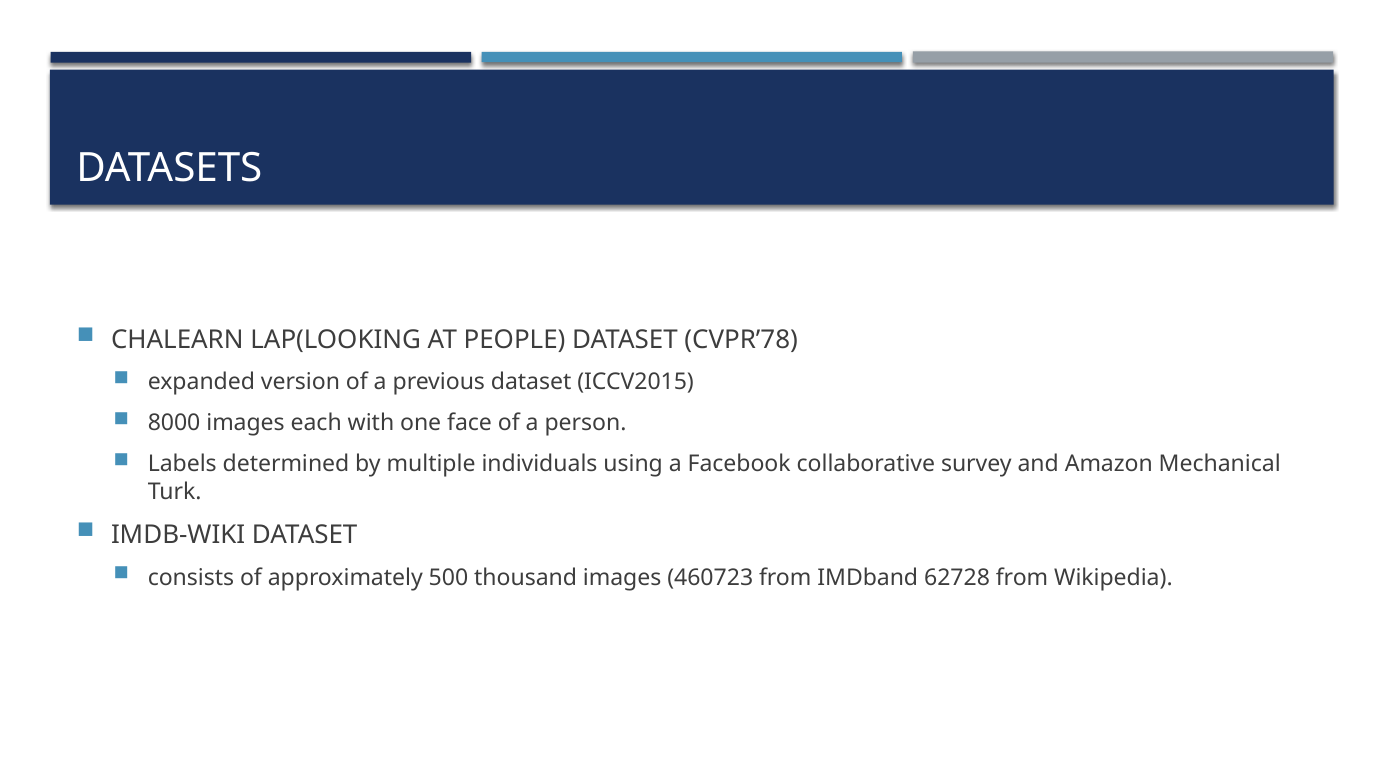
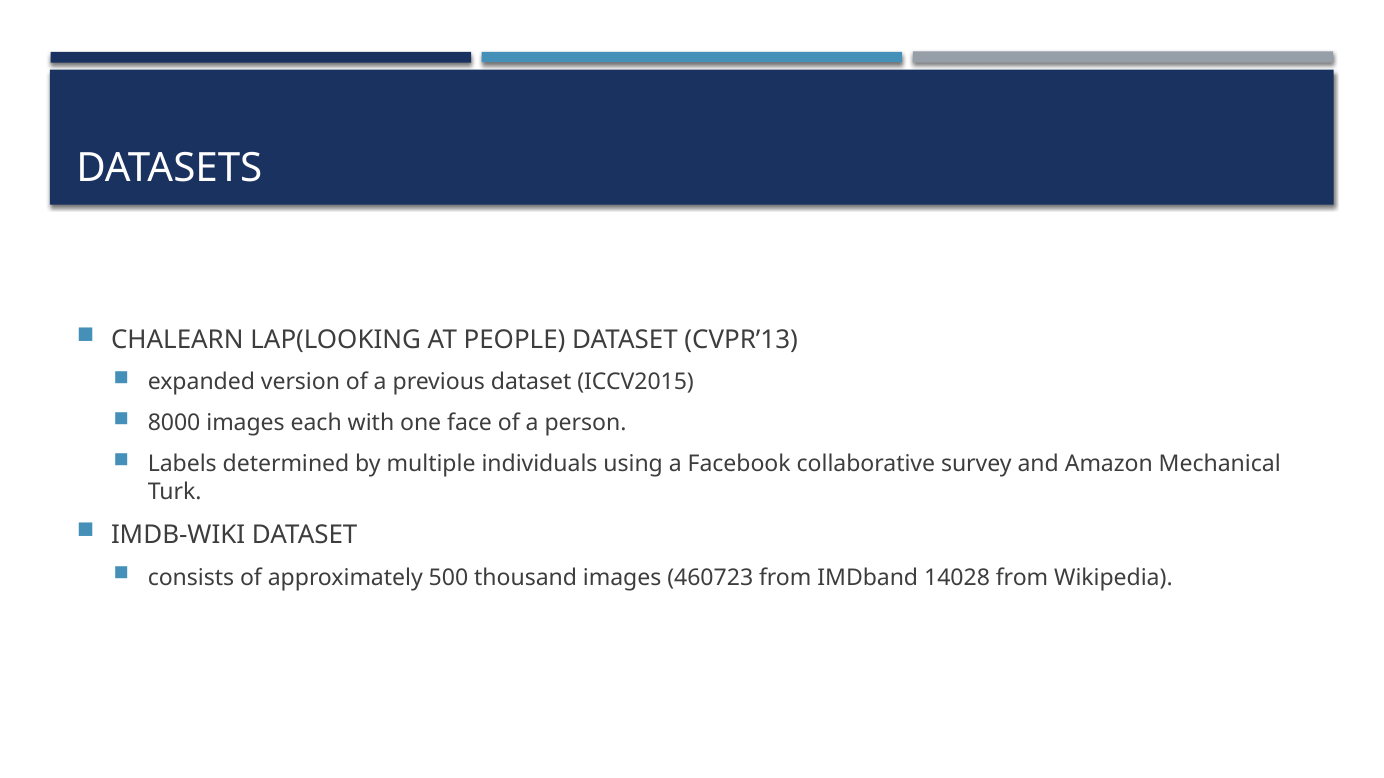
CVPR’78: CVPR’78 -> CVPR’13
62728: 62728 -> 14028
